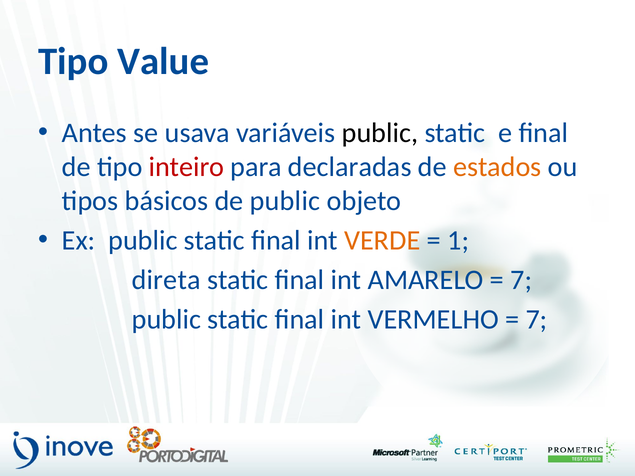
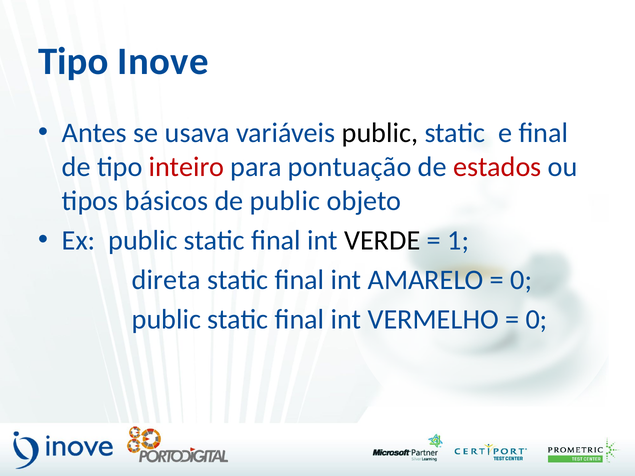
Value: Value -> Inove
declaradas: declaradas -> pontuação
estados colour: orange -> red
VERDE colour: orange -> black
7 at (521, 280): 7 -> 0
7 at (537, 320): 7 -> 0
